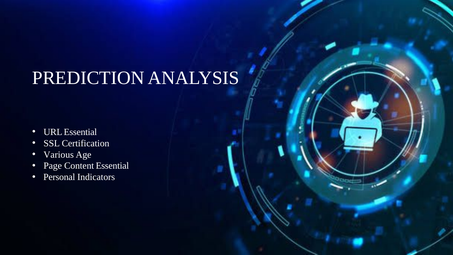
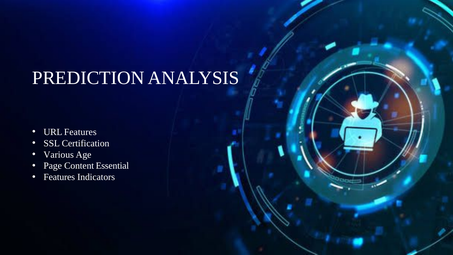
URL Essential: Essential -> Features
Personal at (59, 177): Personal -> Features
